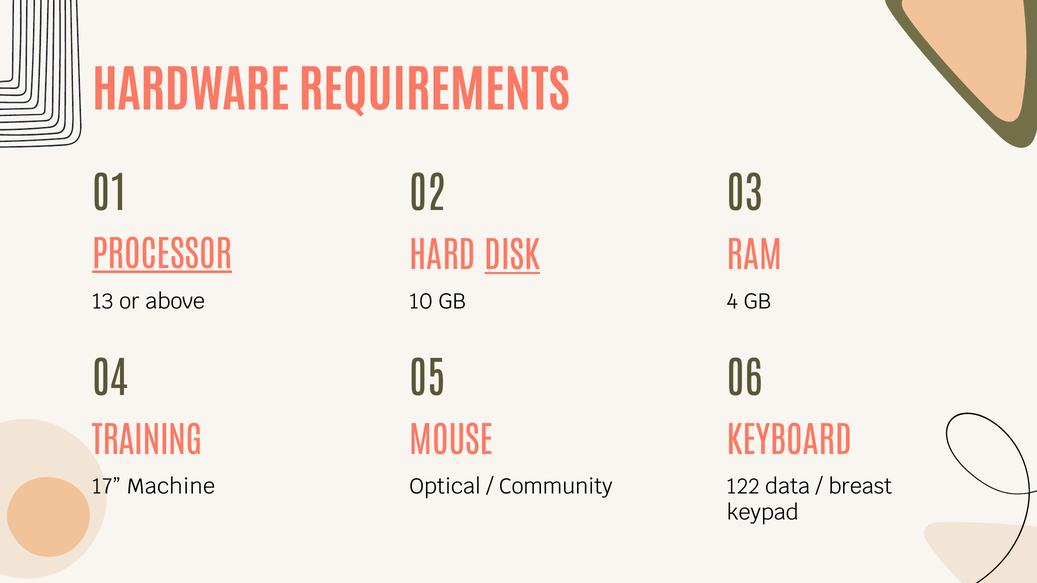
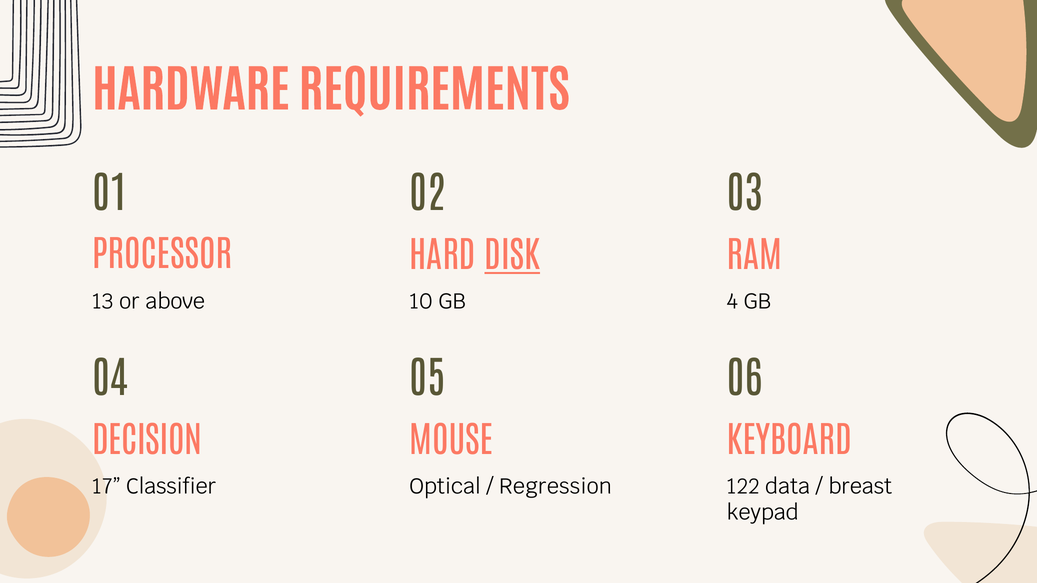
PROCESSOR underline: present -> none
TRAINING: TRAINING -> DECISION
Machine: Machine -> Classifier
Community: Community -> Regression
